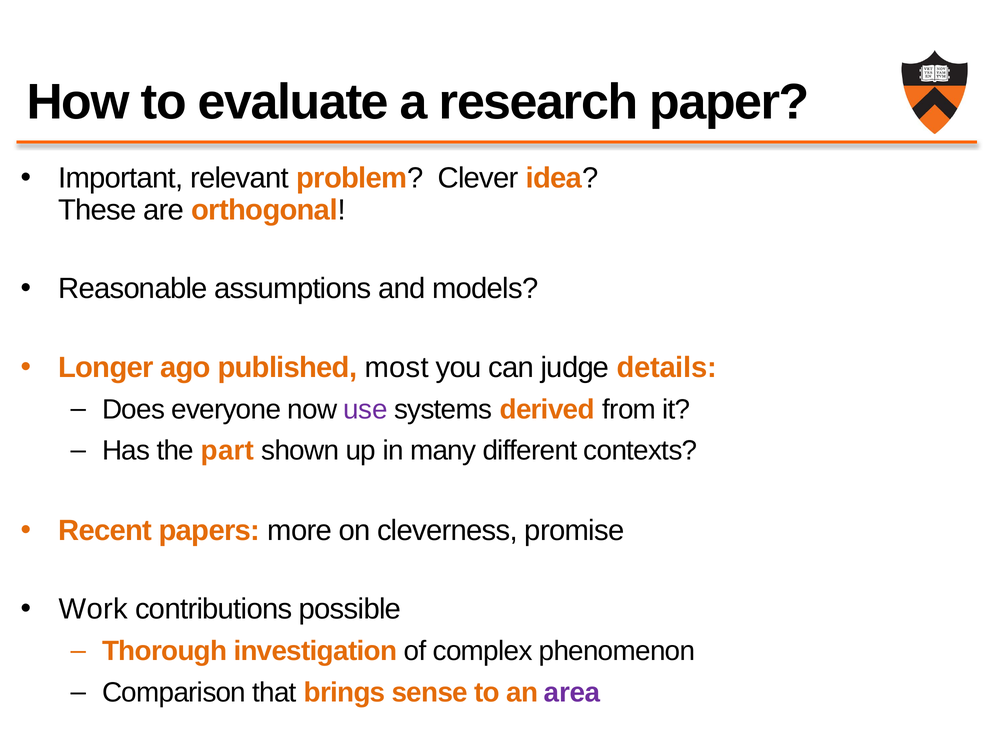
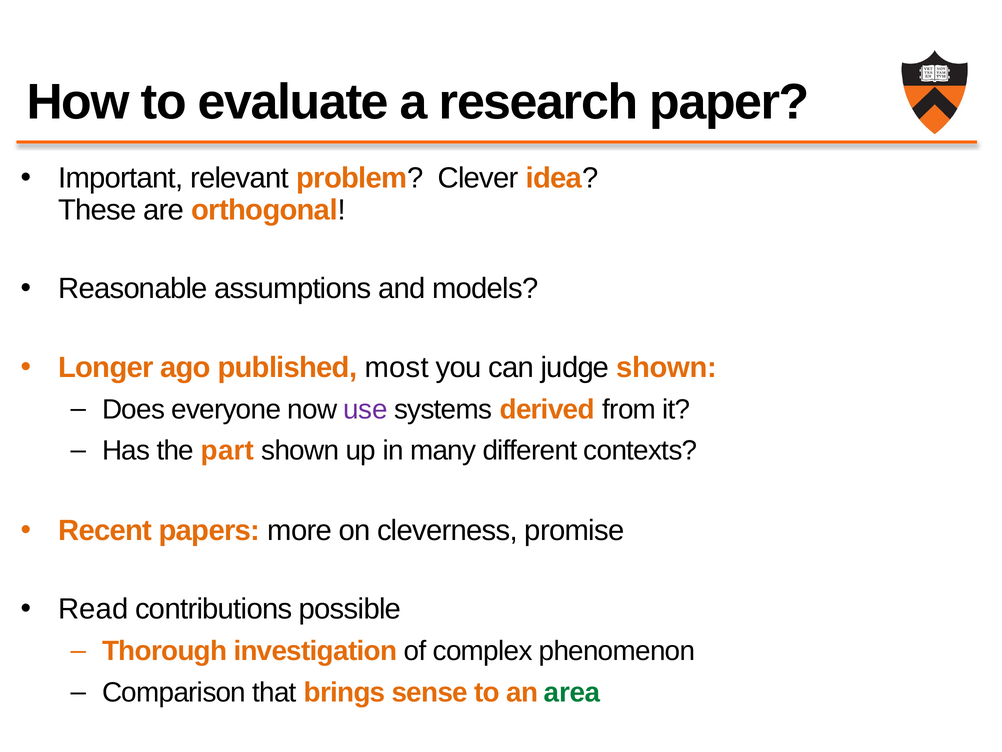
judge details: details -> shown
Work: Work -> Read
area colour: purple -> green
